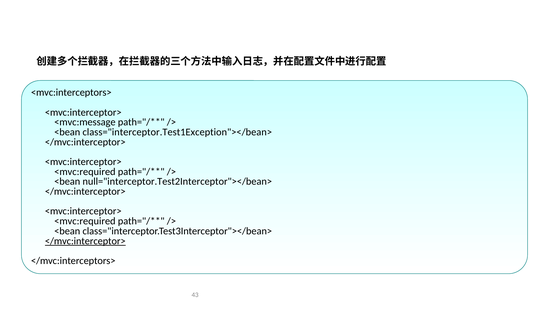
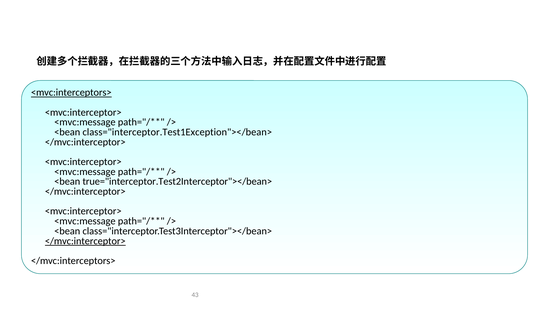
<mvc:interceptors> underline: none -> present
<mvc:required at (85, 172): <mvc:required -> <mvc:message
null="interceptor.Test2Interceptor"></bean>: null="interceptor.Test2Interceptor"></bean> -> true="interceptor.Test2Interceptor"></bean>
<mvc:required at (85, 221): <mvc:required -> <mvc:message
